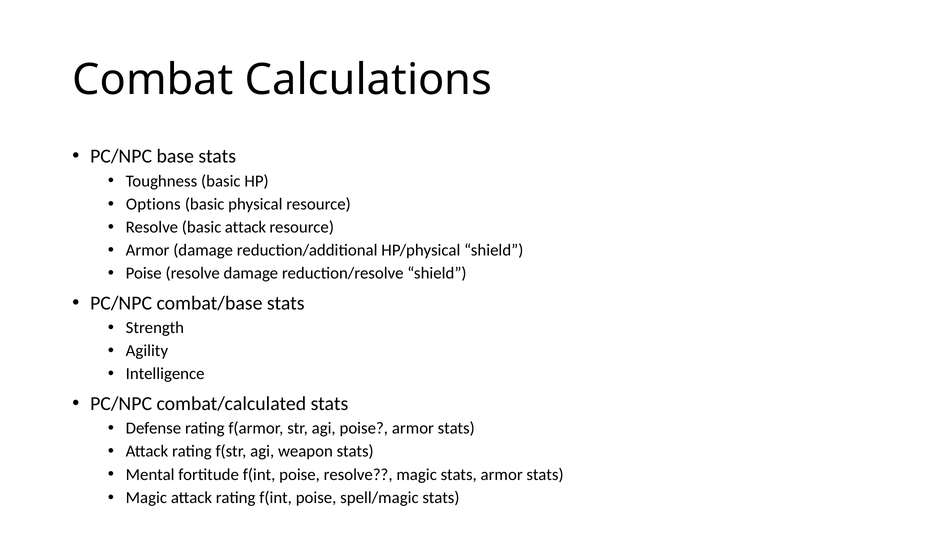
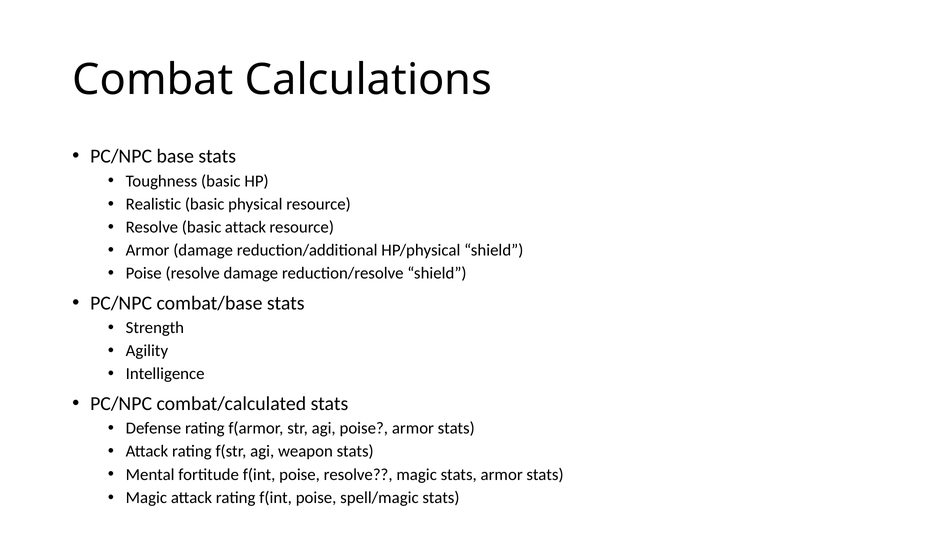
Options: Options -> Realistic
